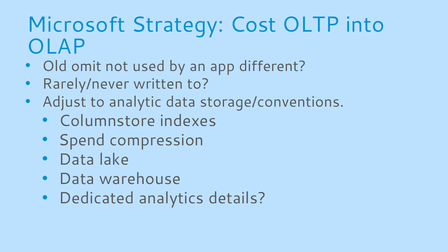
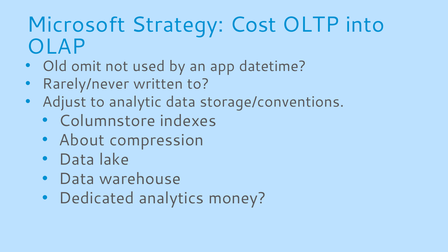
different: different -> datetime
Spend: Spend -> About
details: details -> money
